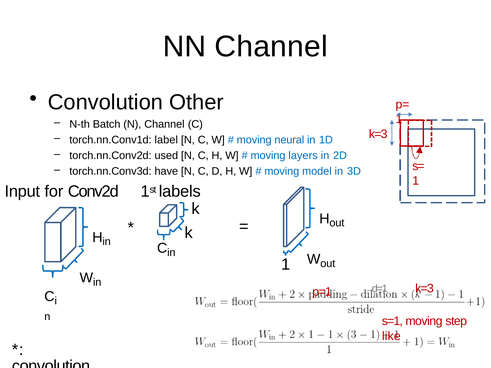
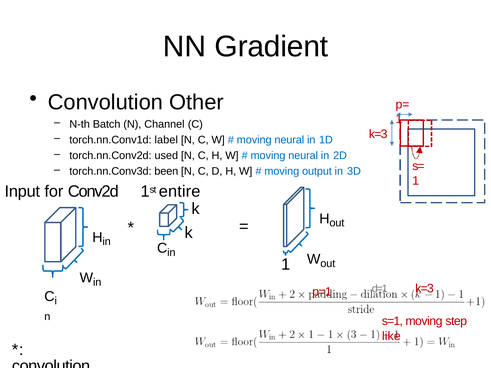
NN Channel: Channel -> Gradient
layers at (303, 156): layers -> neural
have: have -> been
model: model -> output
labels: labels -> entire
